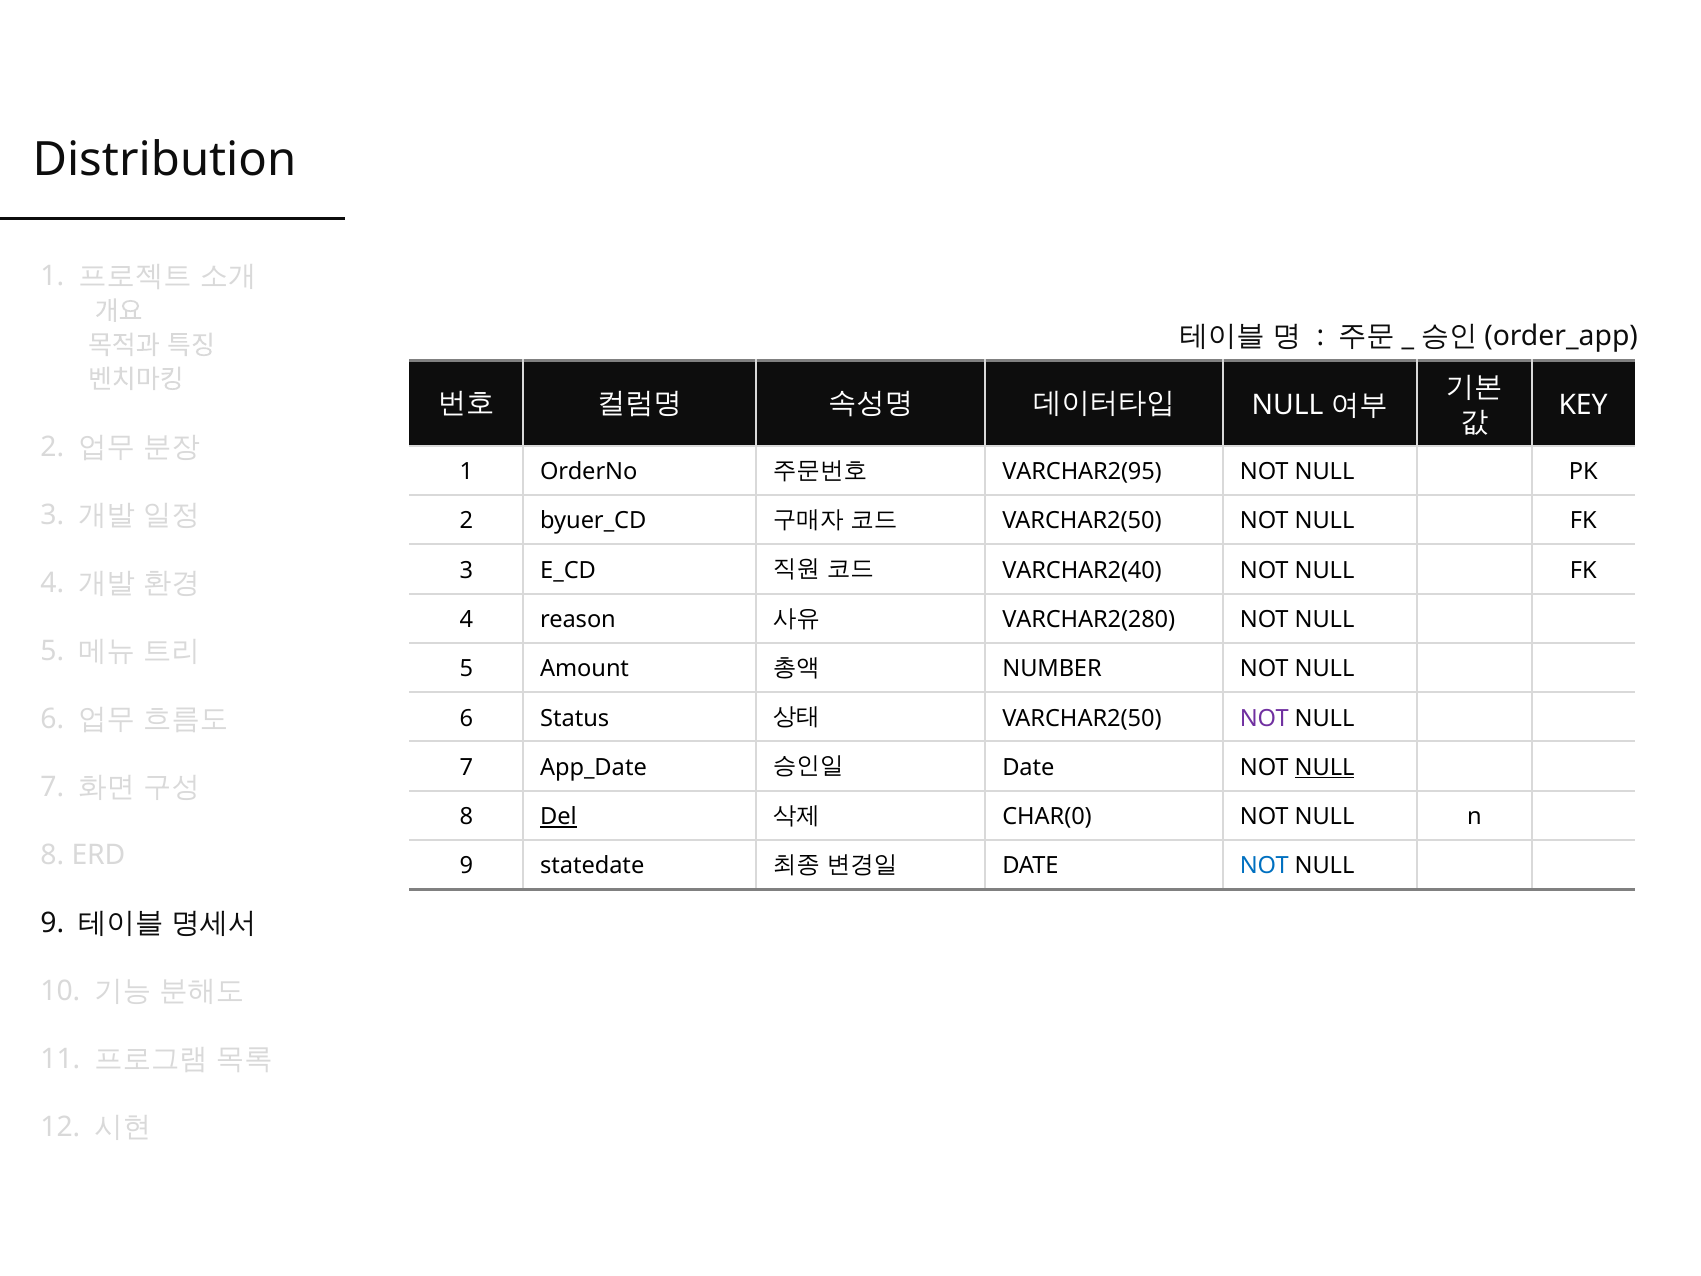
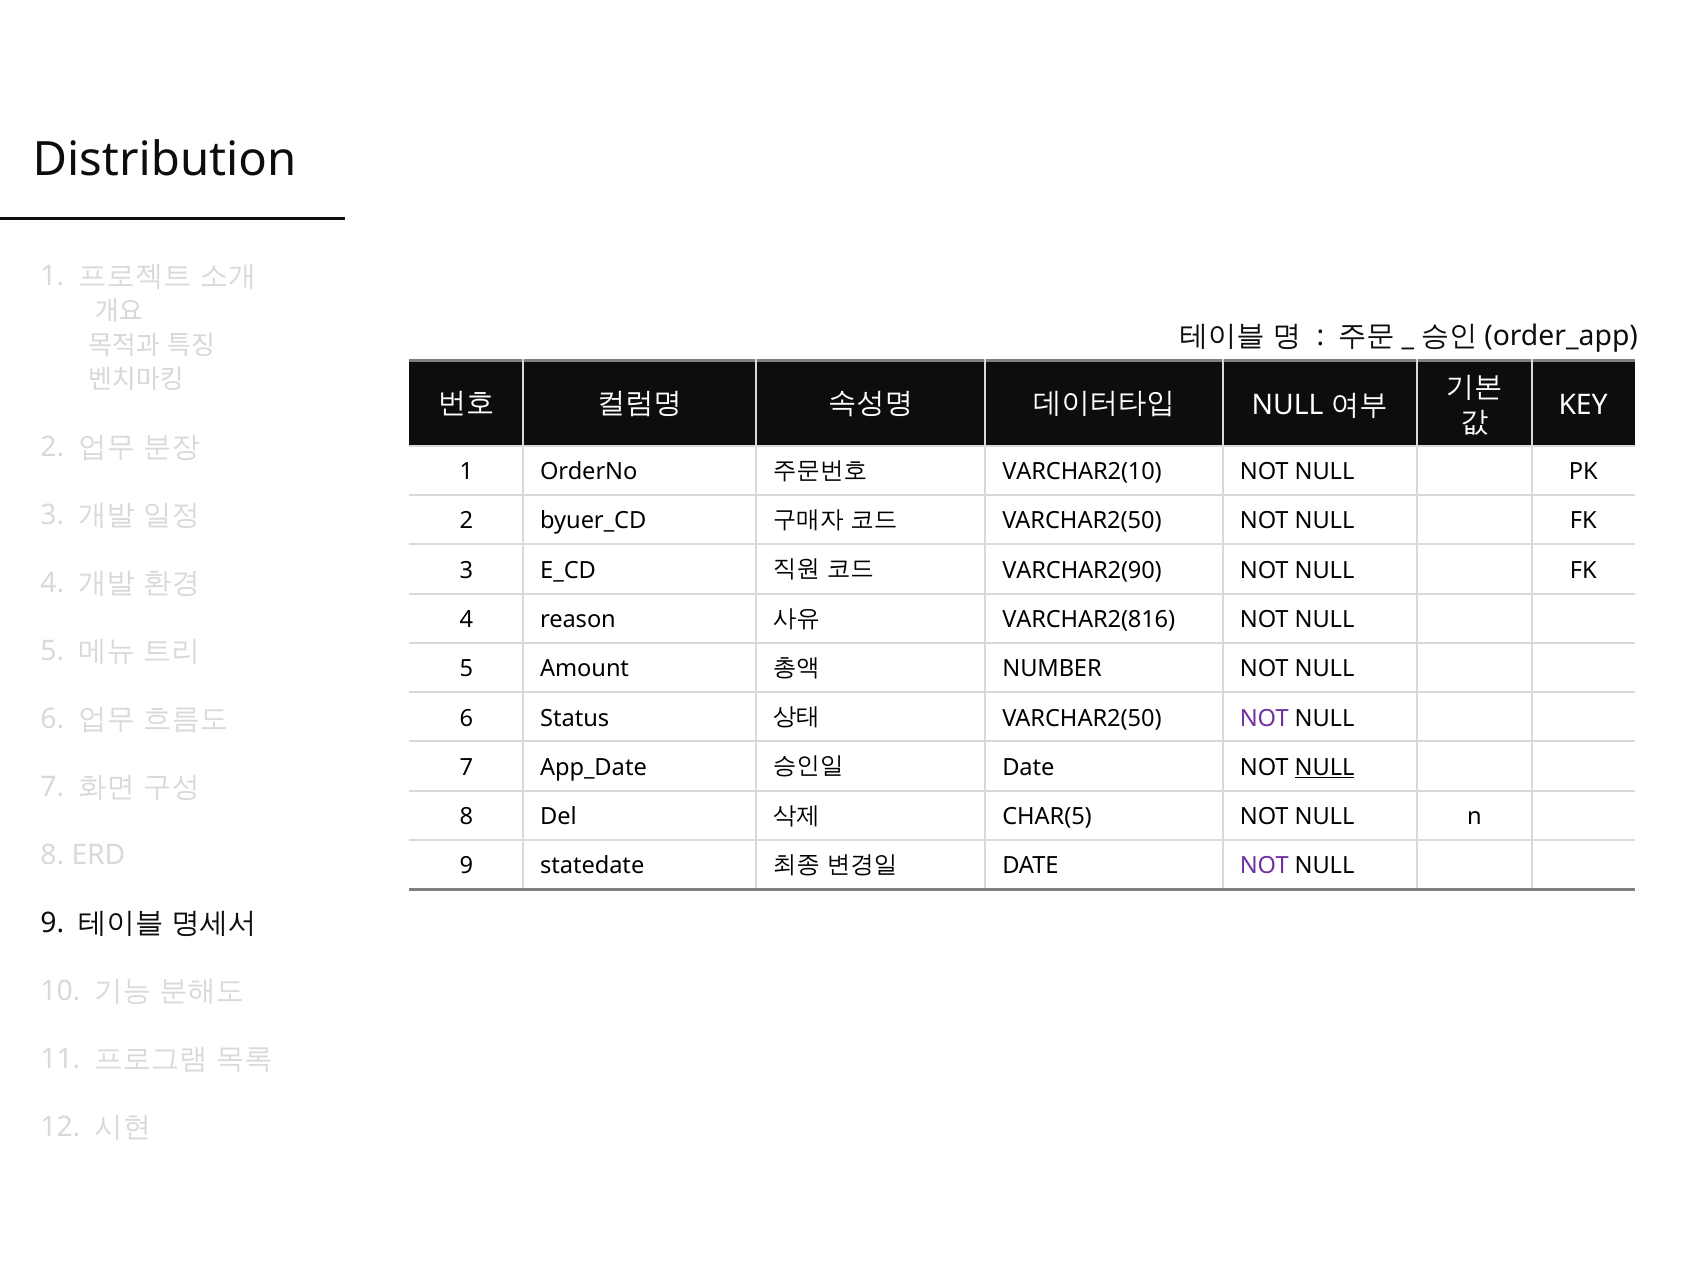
VARCHAR2(95: VARCHAR2(95 -> VARCHAR2(10
VARCHAR2(40: VARCHAR2(40 -> VARCHAR2(90
VARCHAR2(280: VARCHAR2(280 -> VARCHAR2(816
Del underline: present -> none
CHAR(0: CHAR(0 -> CHAR(5
NOT at (1264, 866) colour: blue -> purple
